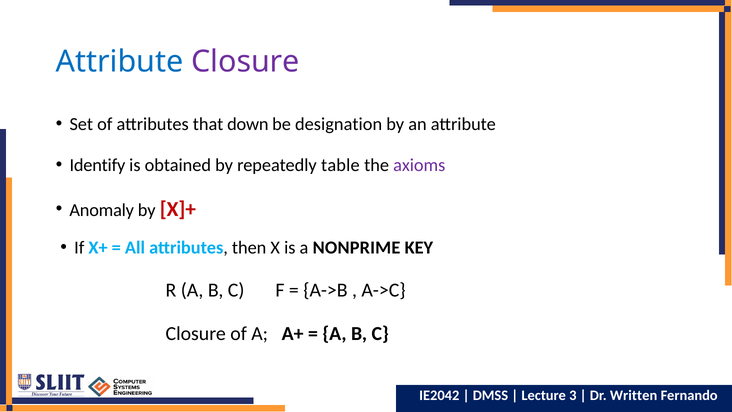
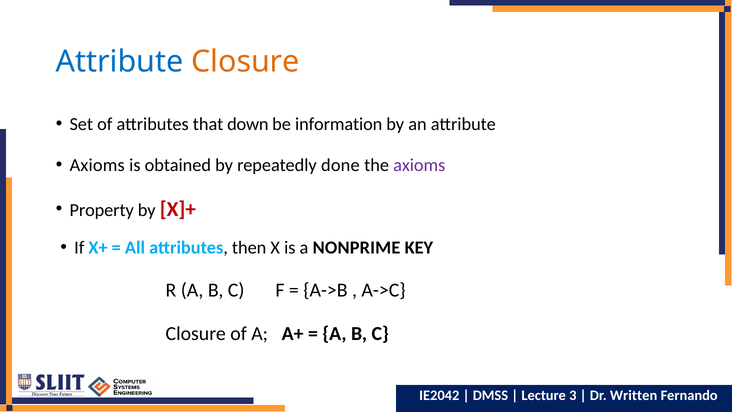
Closure at (245, 61) colour: purple -> orange
designation: designation -> information
Identify at (97, 165): Identify -> Axioms
table: table -> done
Anomaly: Anomaly -> Property
